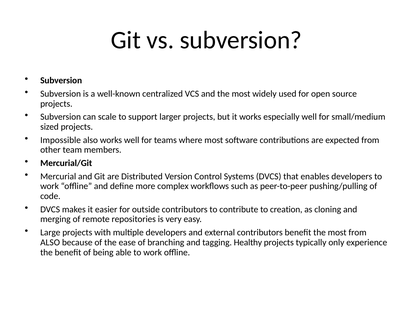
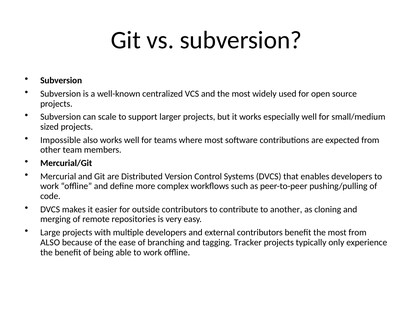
creation: creation -> another
Healthy: Healthy -> Tracker
